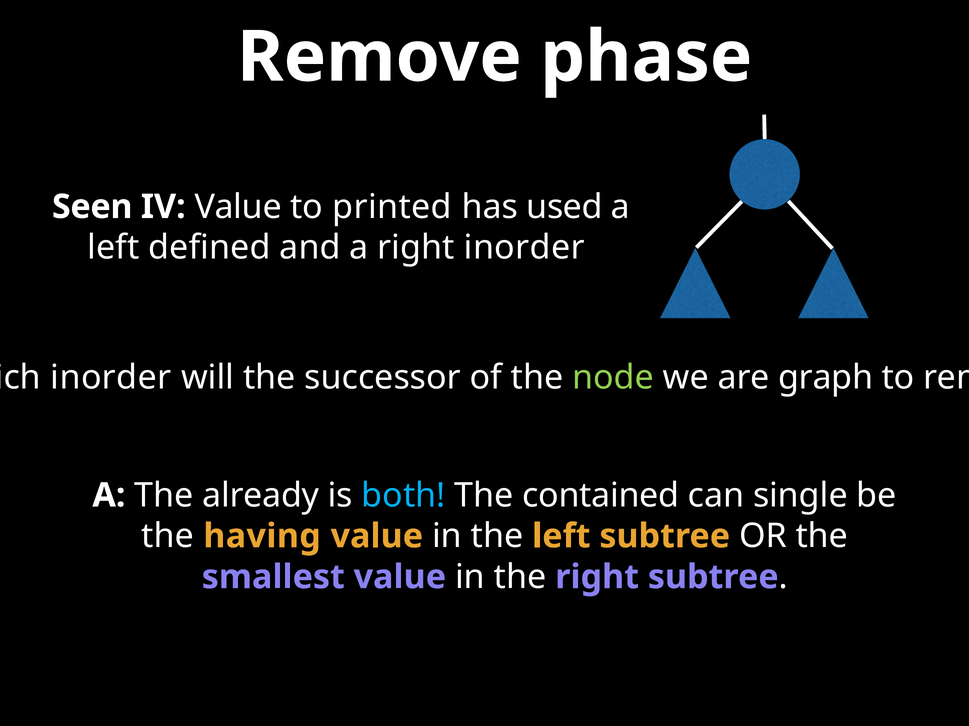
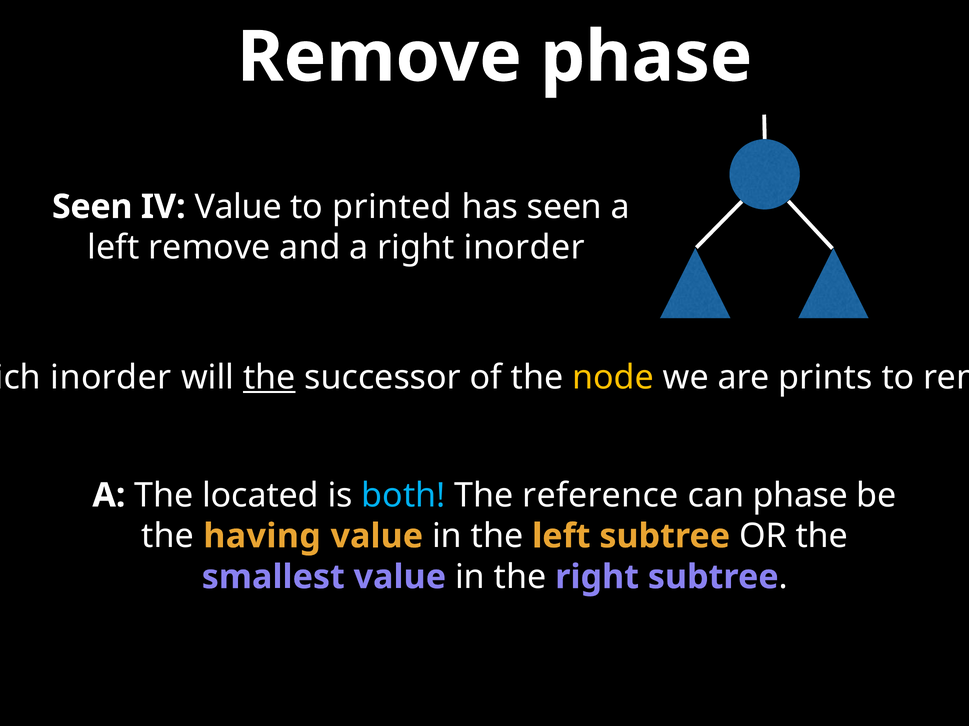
has used: used -> seen
left defined: defined -> remove
the at (269, 378) underline: none -> present
node colour: light green -> yellow
graph: graph -> prints
already: already -> located
contained: contained -> reference
can single: single -> phase
